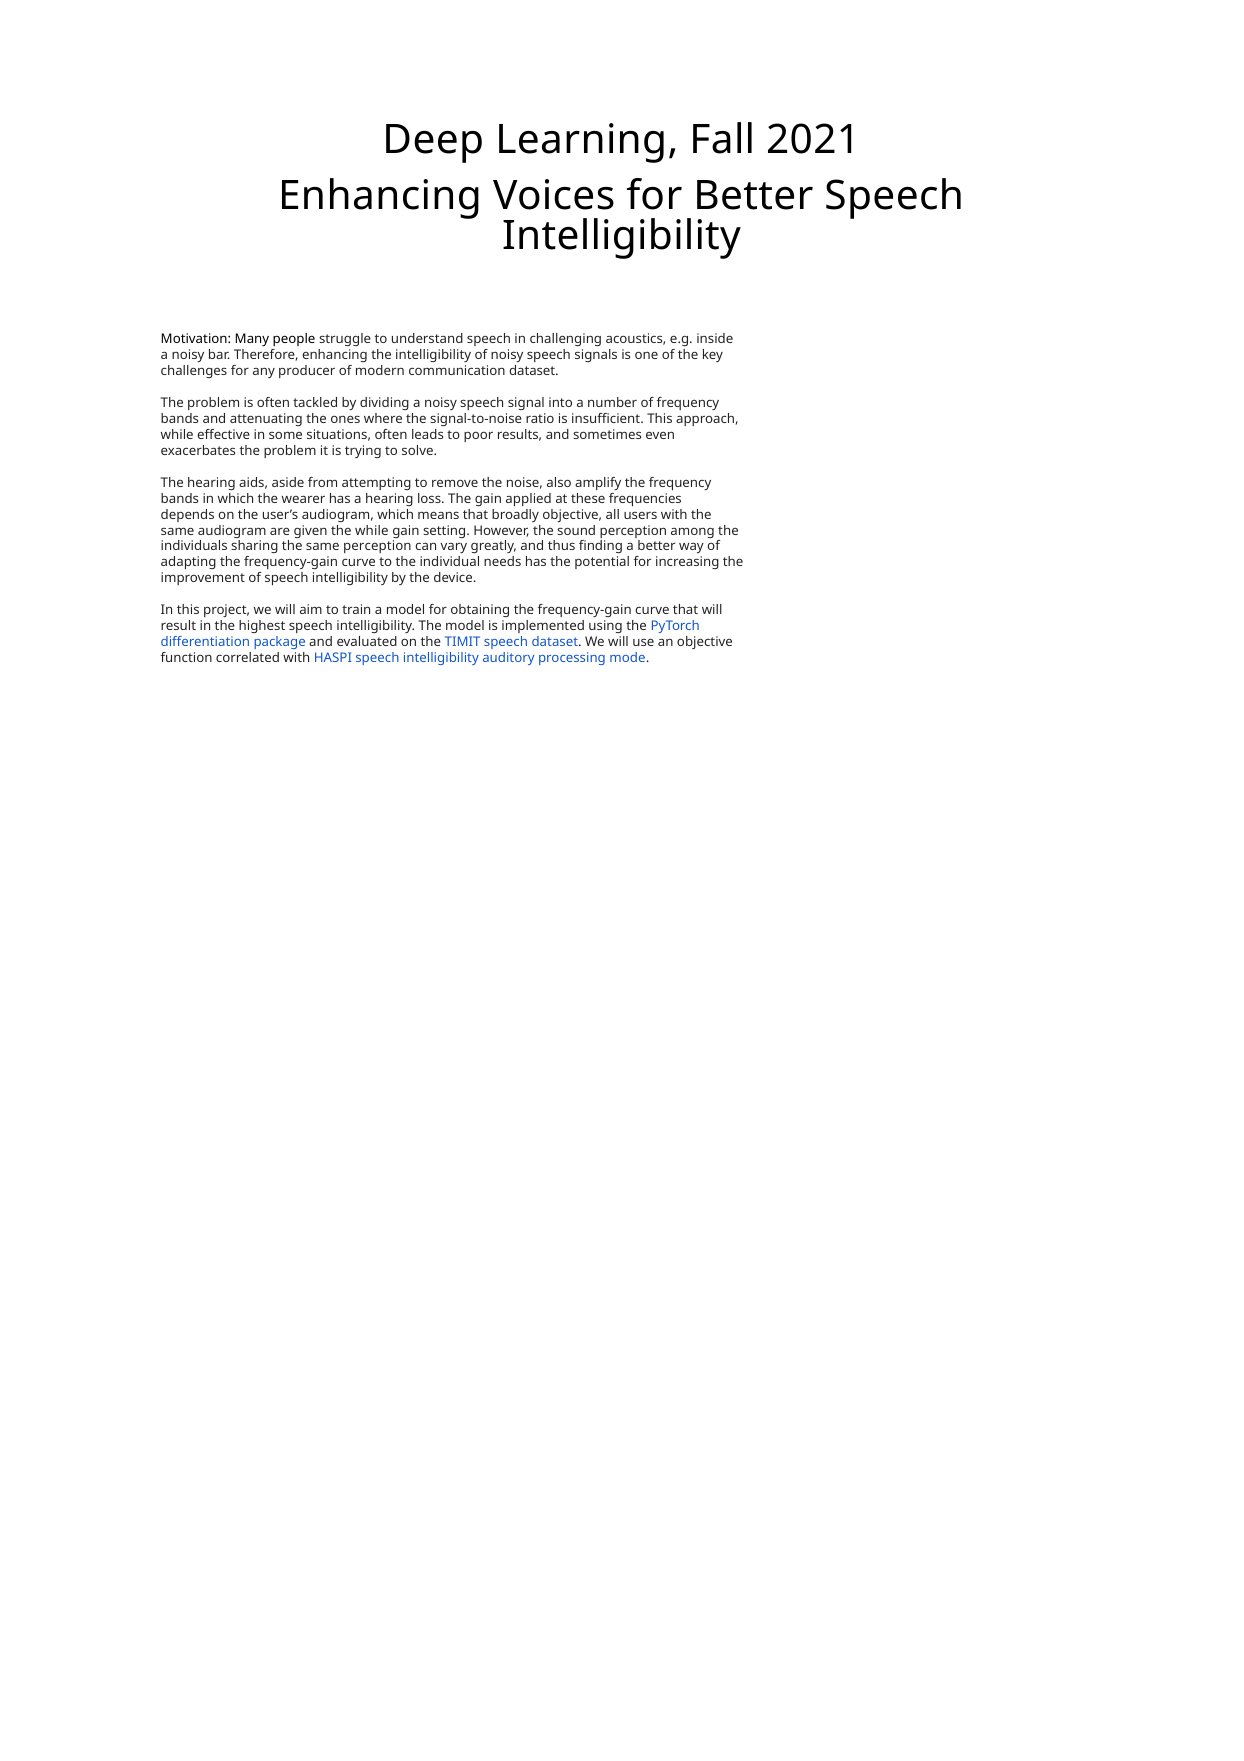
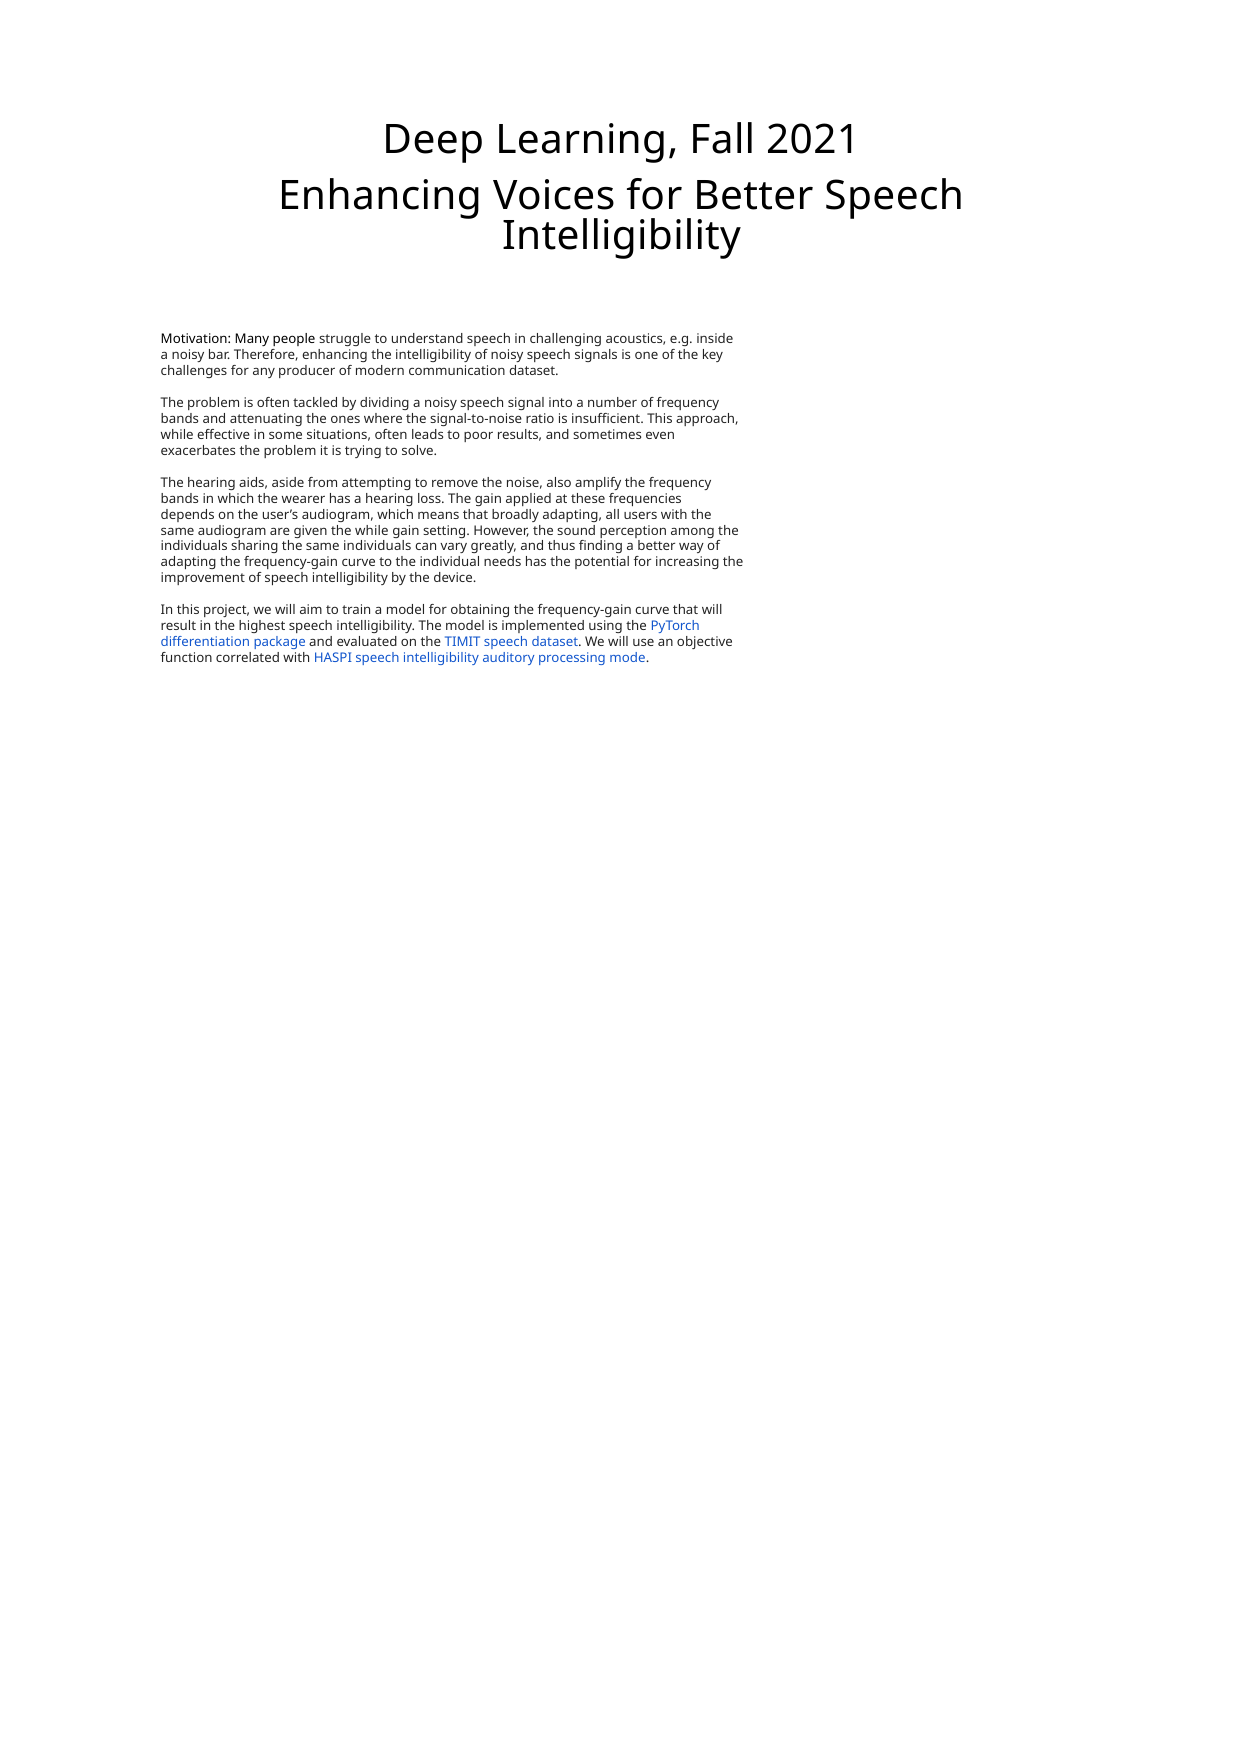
broadly objective: objective -> adapting
same perception: perception -> individuals
